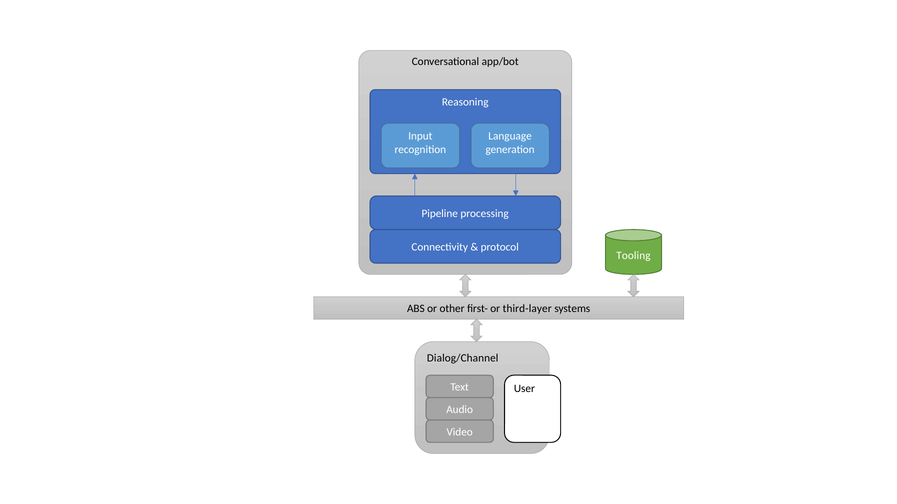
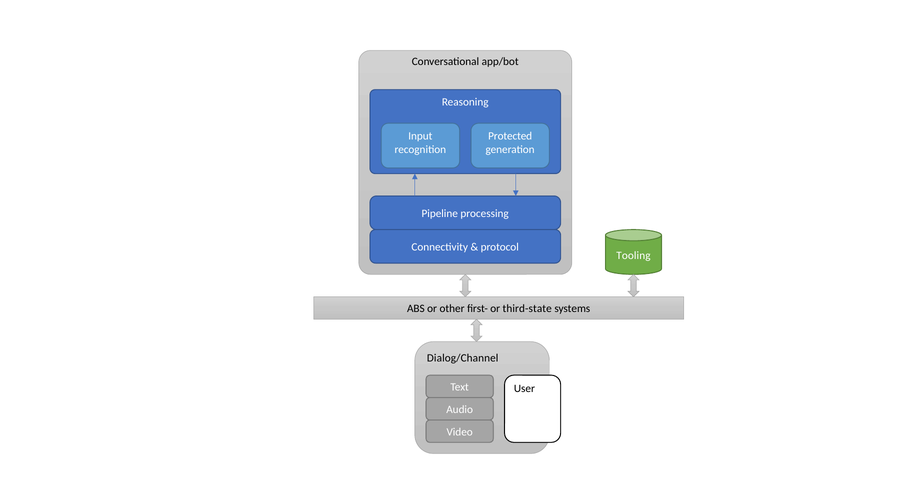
Language: Language -> Protected
third-layer: third-layer -> third-state
